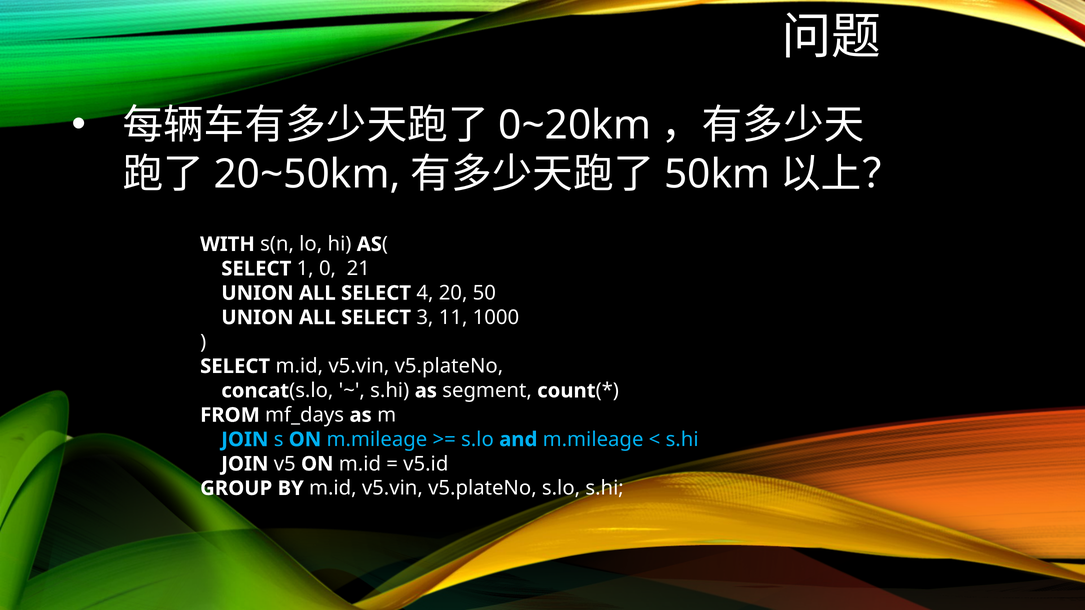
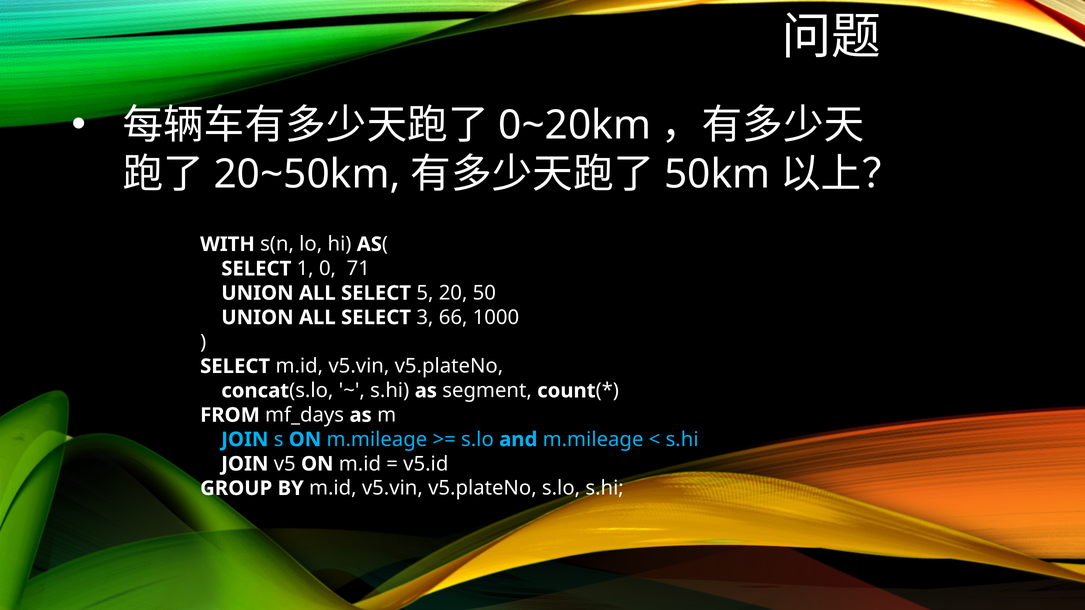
21: 21 -> 71
4: 4 -> 5
11: 11 -> 66
